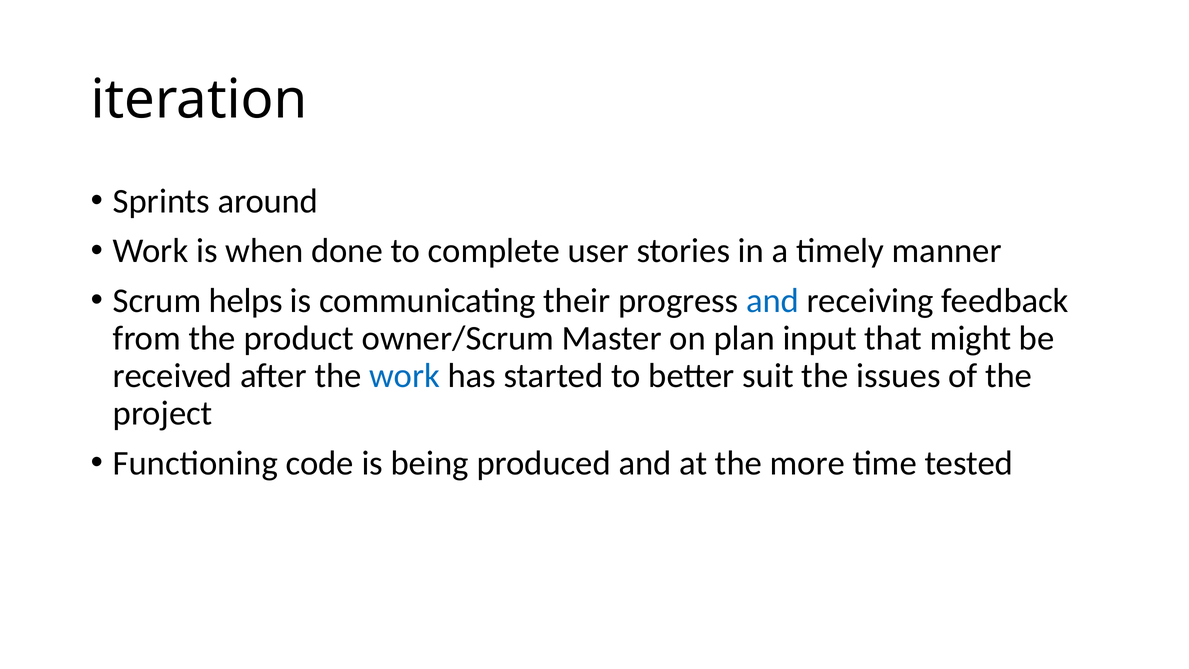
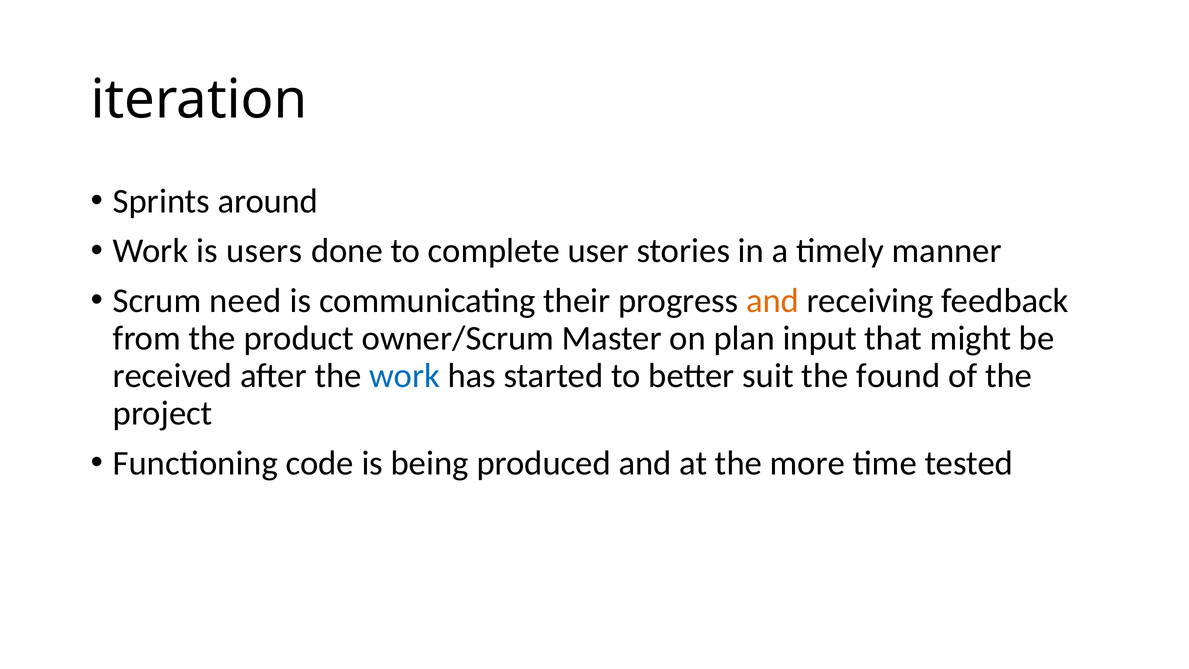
when: when -> users
helps: helps -> need
and at (773, 301) colour: blue -> orange
issues: issues -> found
